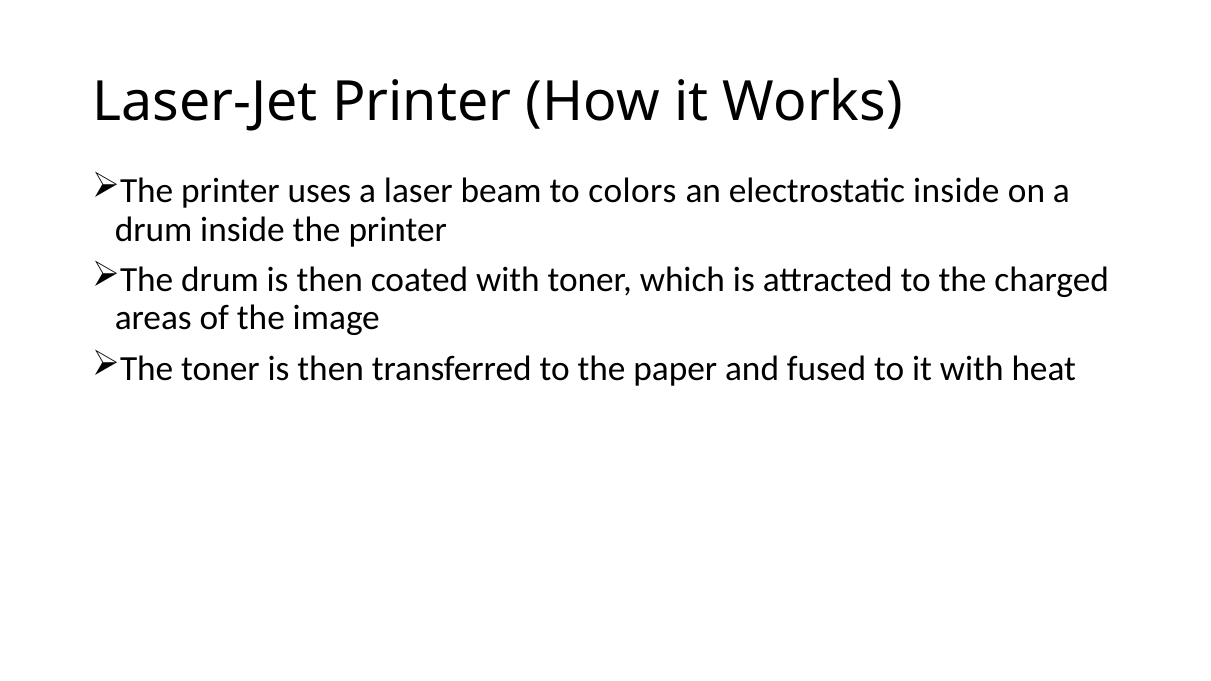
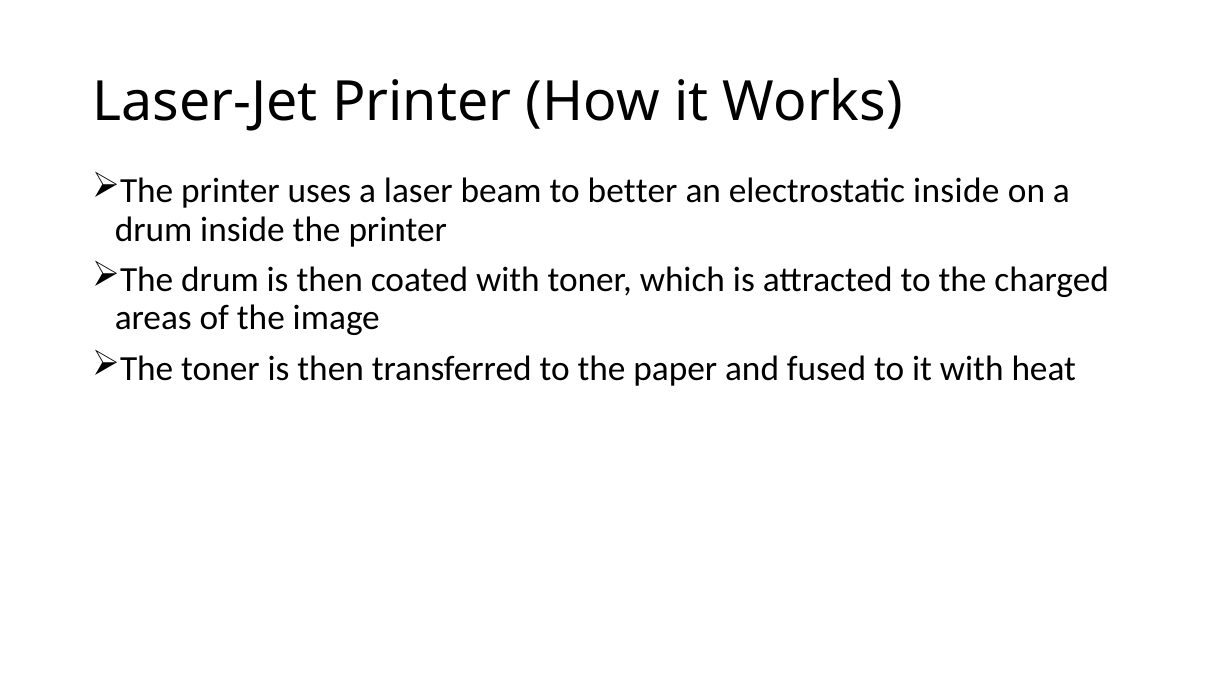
colors: colors -> better
